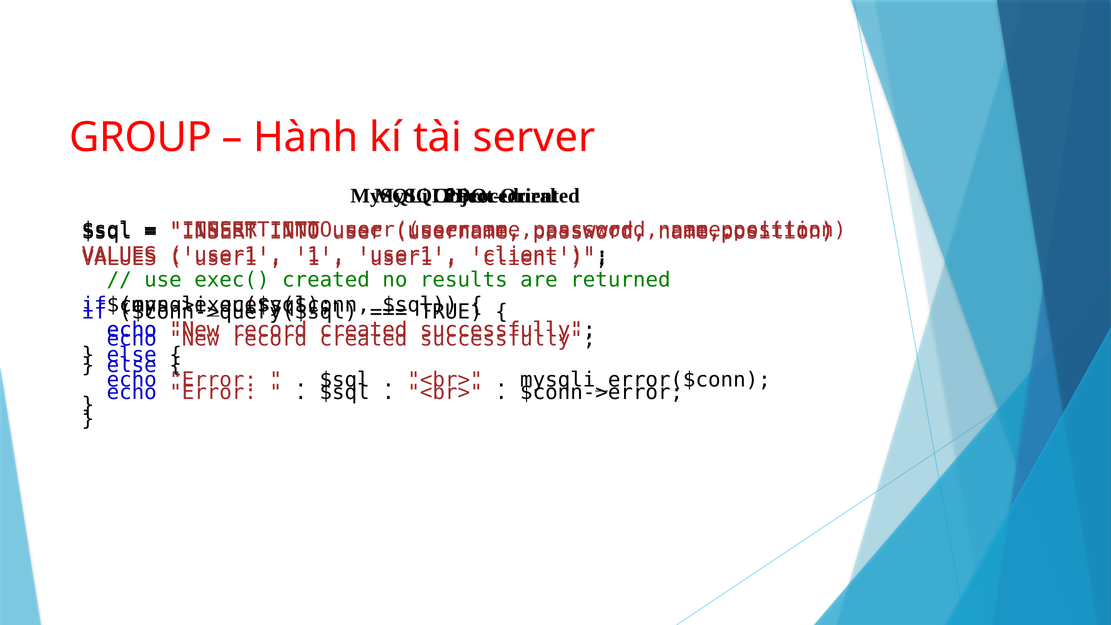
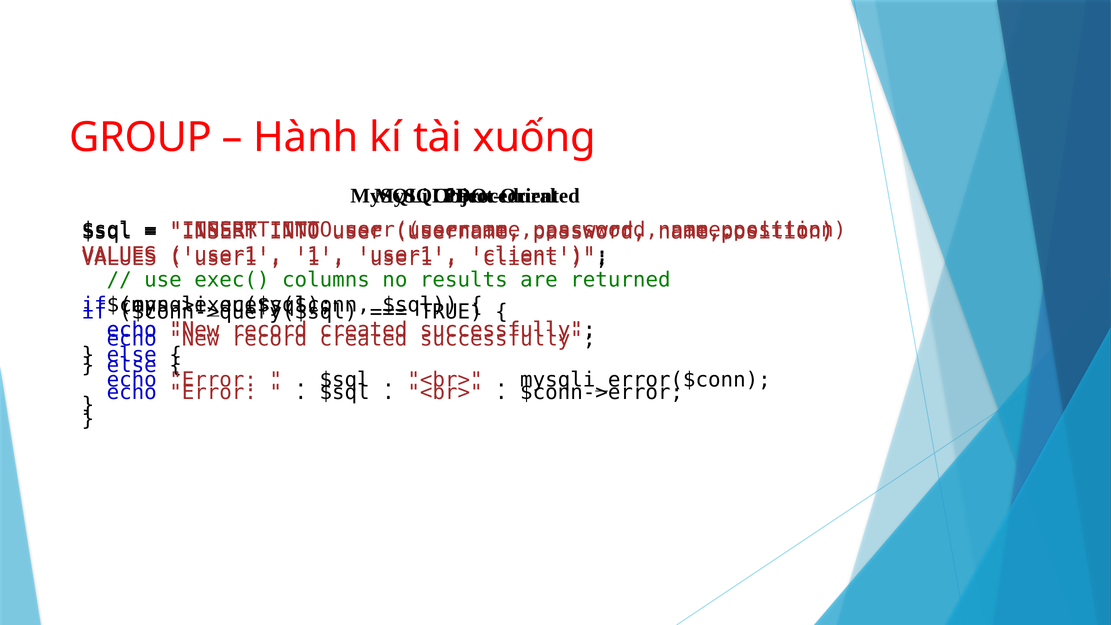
server: server -> xuống
exec( created: created -> columns
